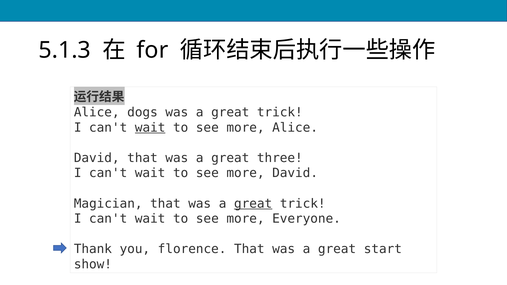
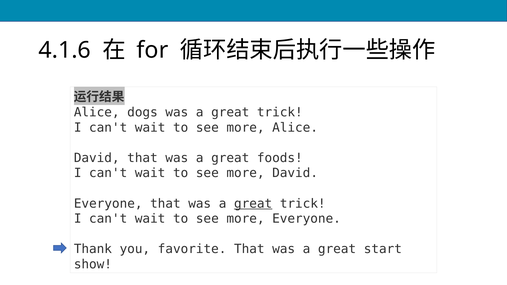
5.1.3: 5.1.3 -> 4.1.6
wait at (150, 128) underline: present -> none
three: three -> foods
Magician at (108, 204): Magician -> Everyone
florence: florence -> favorite
